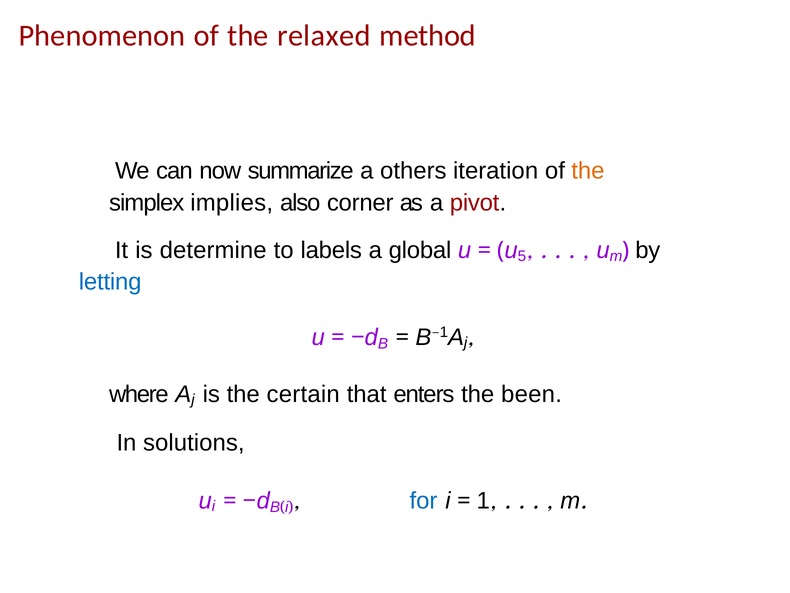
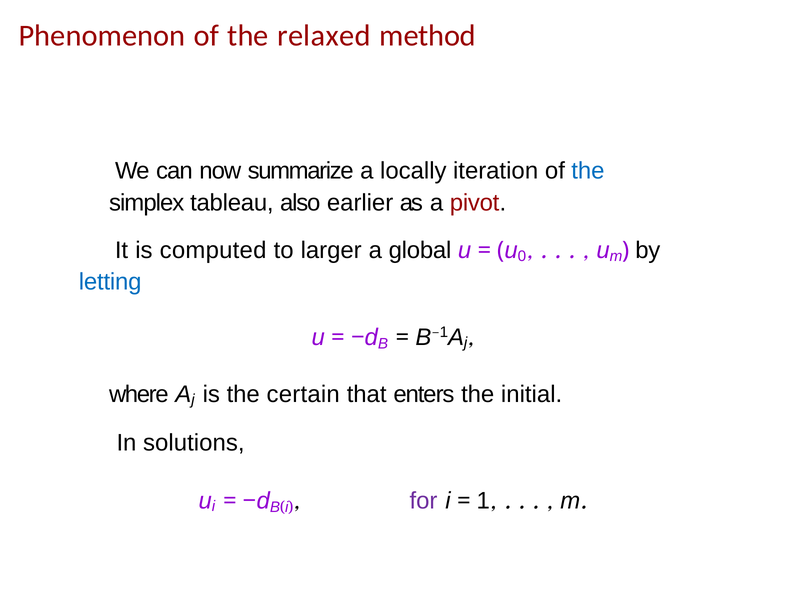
others: others -> locally
the at (588, 171) colour: orange -> blue
implies: implies -> tableau
corner: corner -> earlier
determine: determine -> computed
labels: labels -> larger
5: 5 -> 0
been: been -> initial
for colour: blue -> purple
